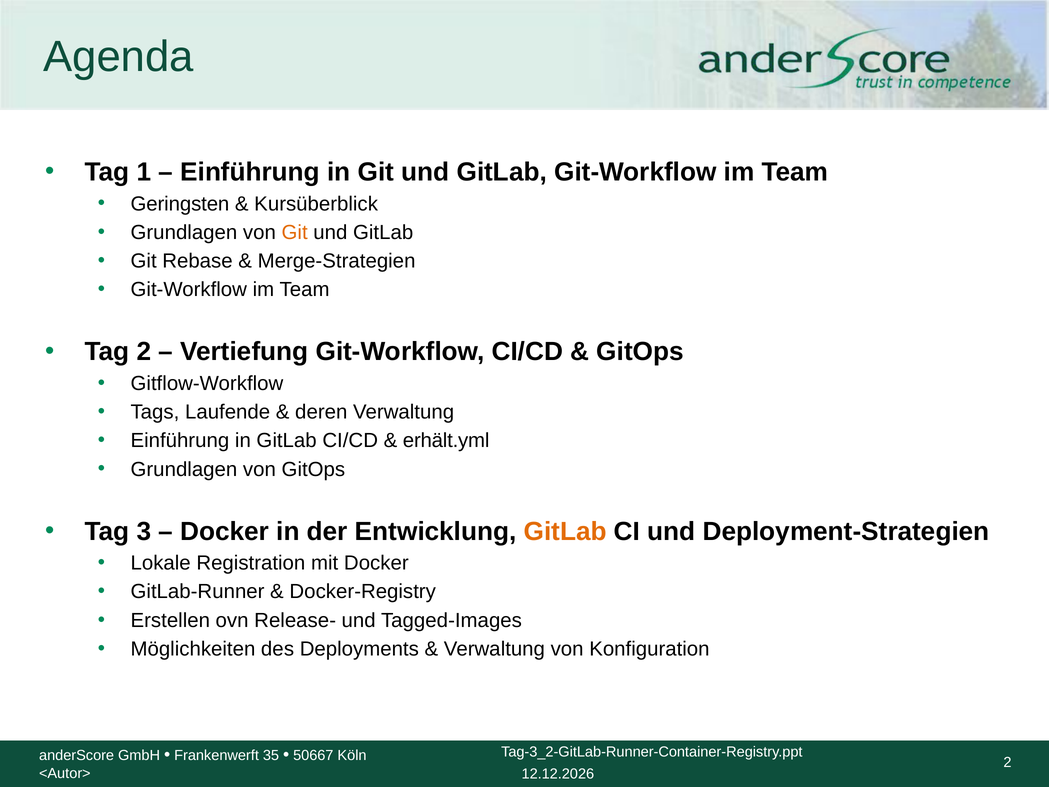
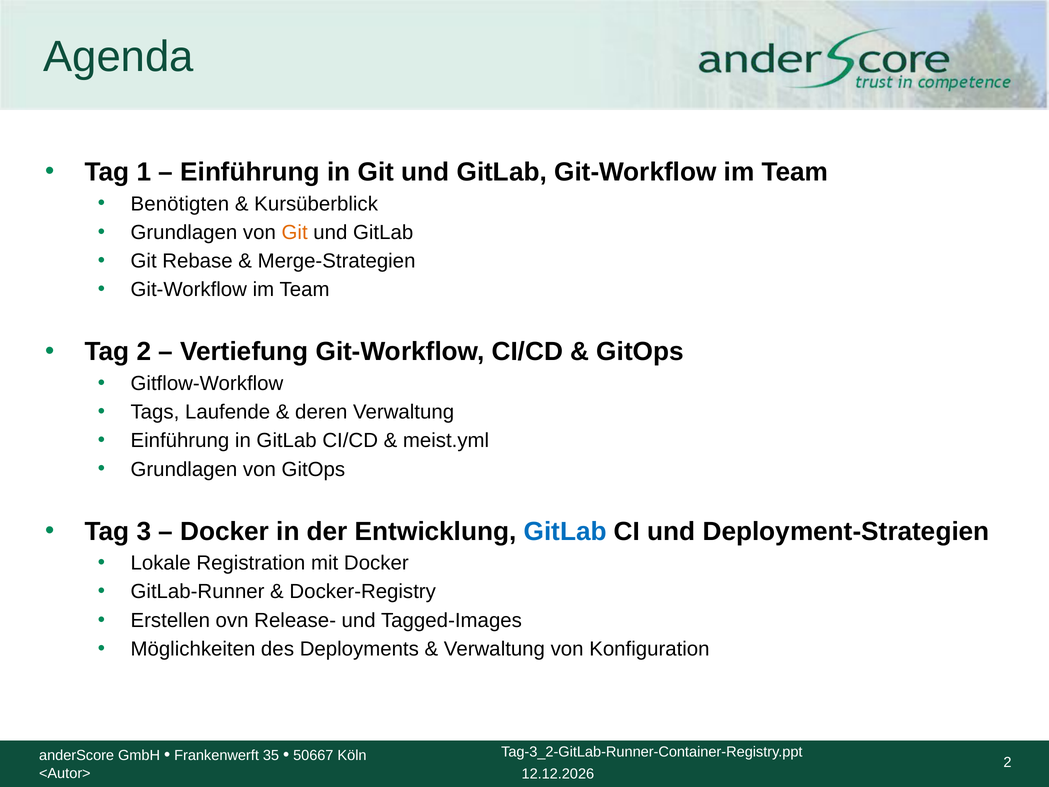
Geringsten: Geringsten -> Benötigten
erhält.yml: erhält.yml -> meist.yml
GitLab at (565, 531) colour: orange -> blue
